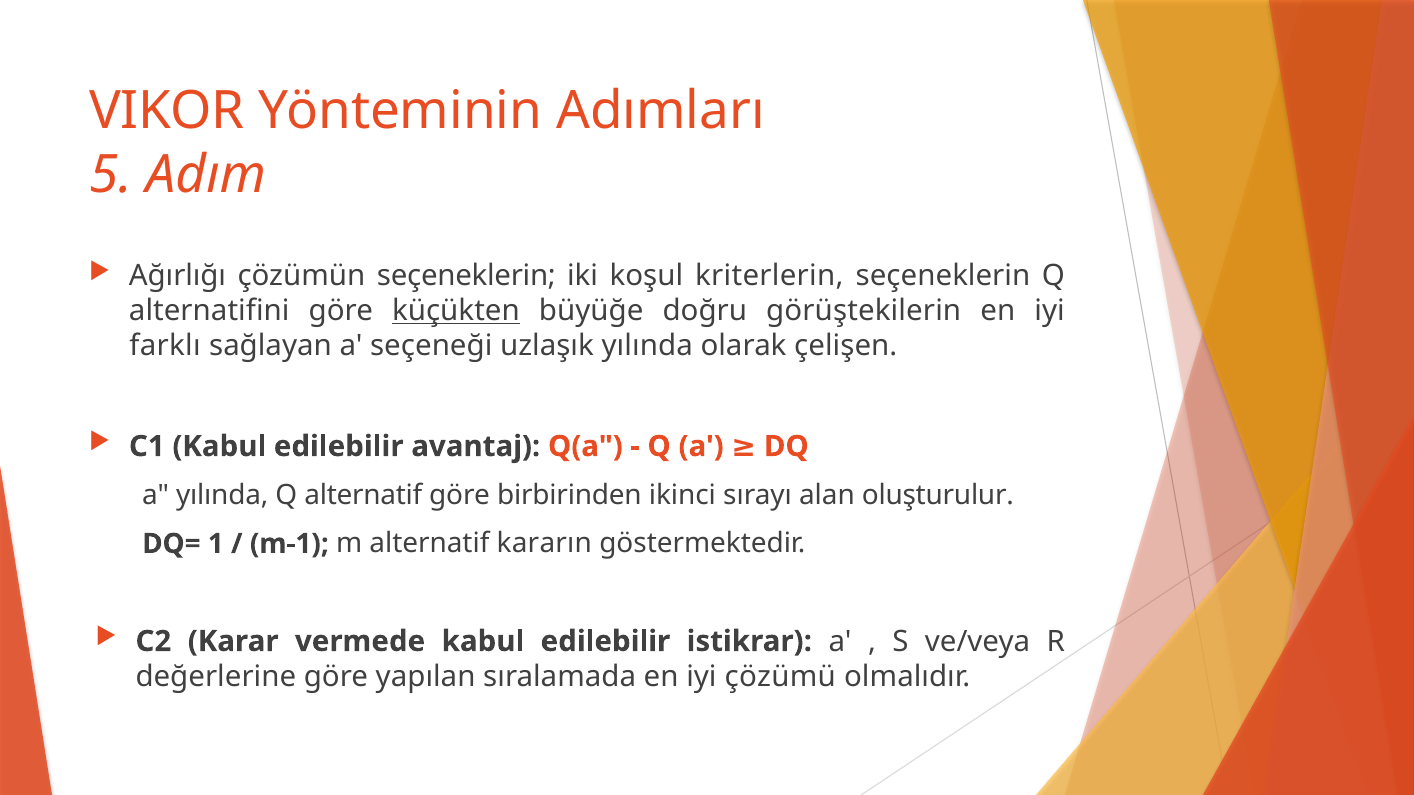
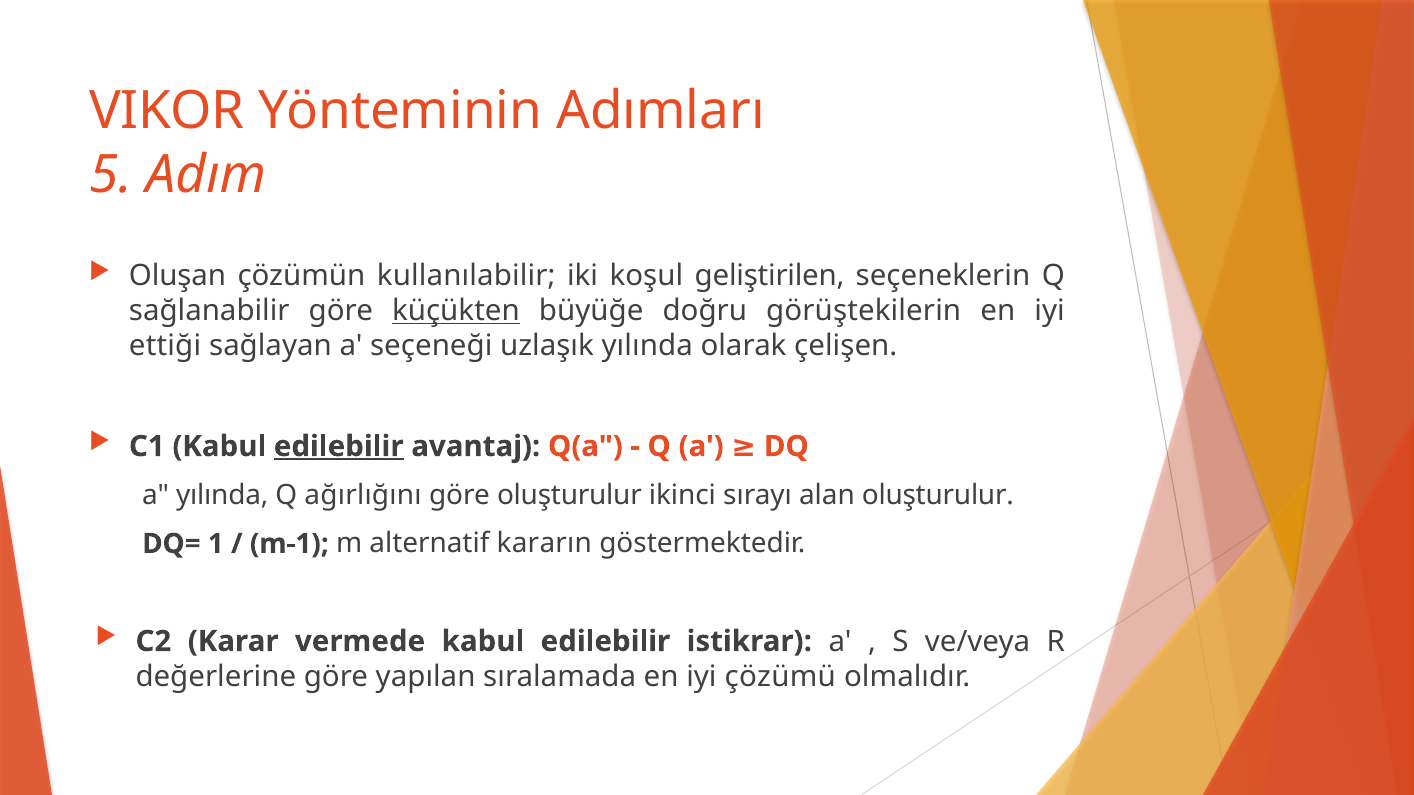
Ağırlığı: Ağırlığı -> Oluşan
çözümün seçeneklerin: seçeneklerin -> kullanılabilir
kriterlerin: kriterlerin -> geliştirilen
alternatifini: alternatifini -> sağlanabilir
farklı: farklı -> ettiği
edilebilir at (339, 447) underline: none -> present
Q alternatif: alternatif -> ağırlığını
göre birbirinden: birbirinden -> oluşturulur
